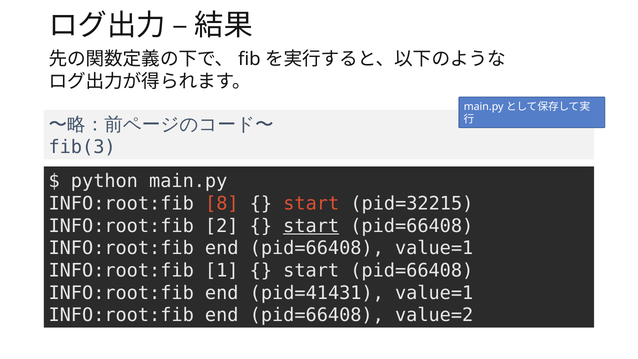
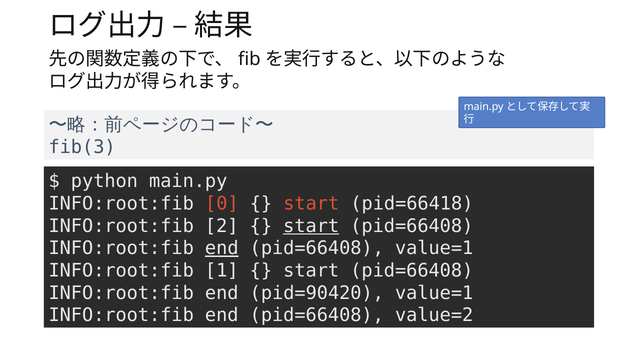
8: 8 -> 0
pid=32215: pid=32215 -> pid=66418
end at (222, 248) underline: none -> present
pid=41431: pid=41431 -> pid=90420
